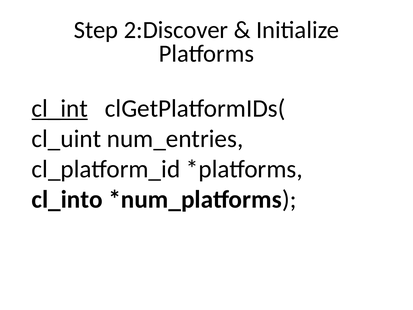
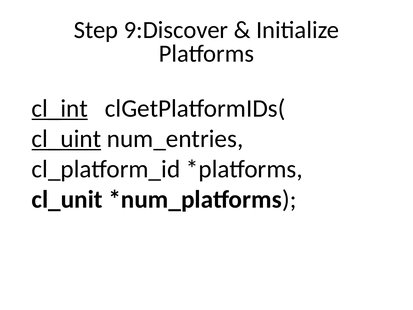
2:Discover: 2:Discover -> 9:Discover
cl_uint underline: none -> present
cl_into: cl_into -> cl_unit
